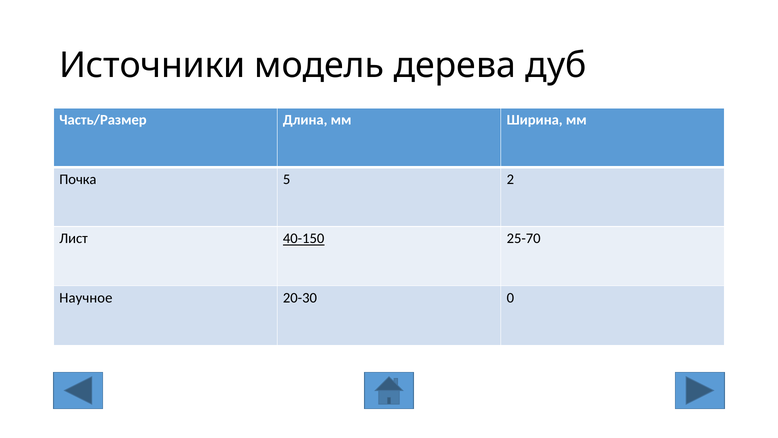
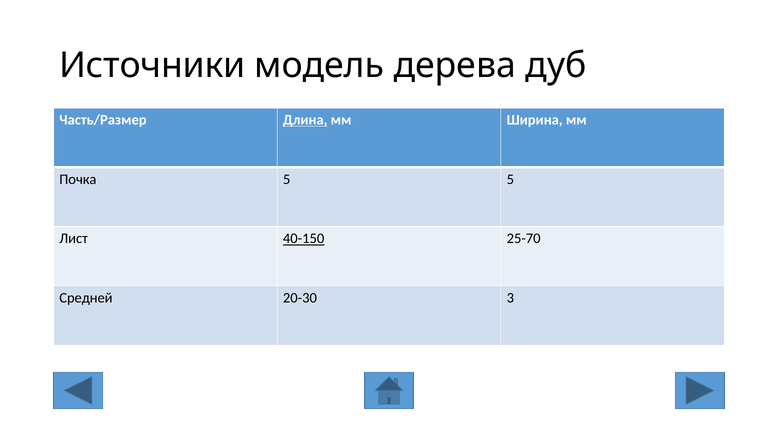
Длина underline: none -> present
5 2: 2 -> 5
Научное: Научное -> Средней
0: 0 -> 3
